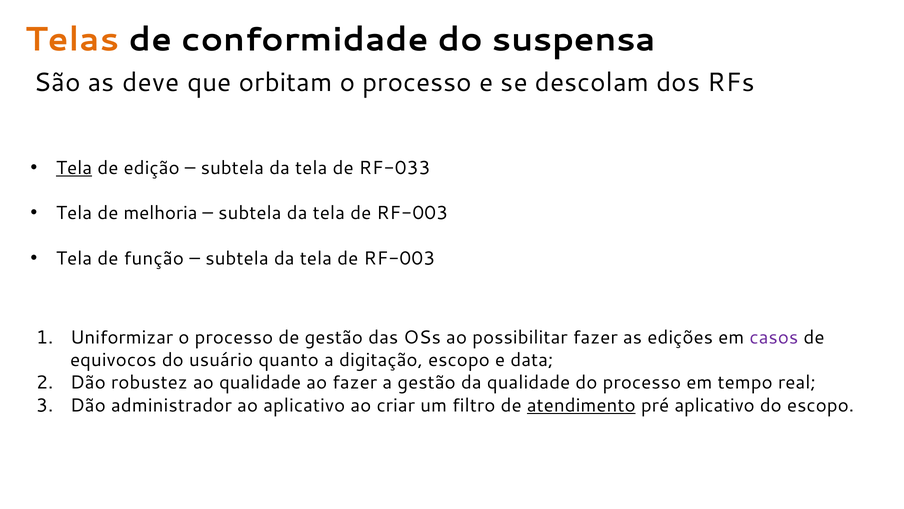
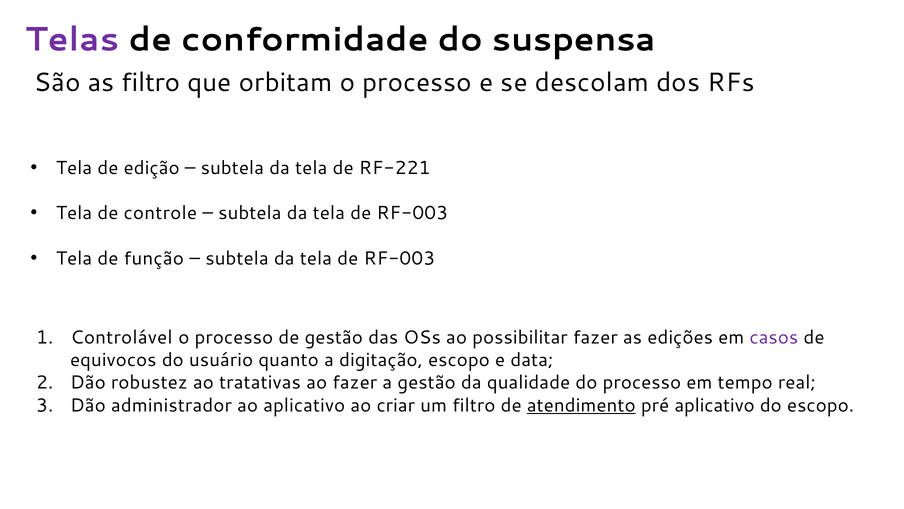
Telas colour: orange -> purple
as deve: deve -> filtro
Tela at (74, 168) underline: present -> none
RF-033: RF-033 -> RF-221
melhoria: melhoria -> controle
Uniformizar: Uniformizar -> Controlável
ao qualidade: qualidade -> tratativas
